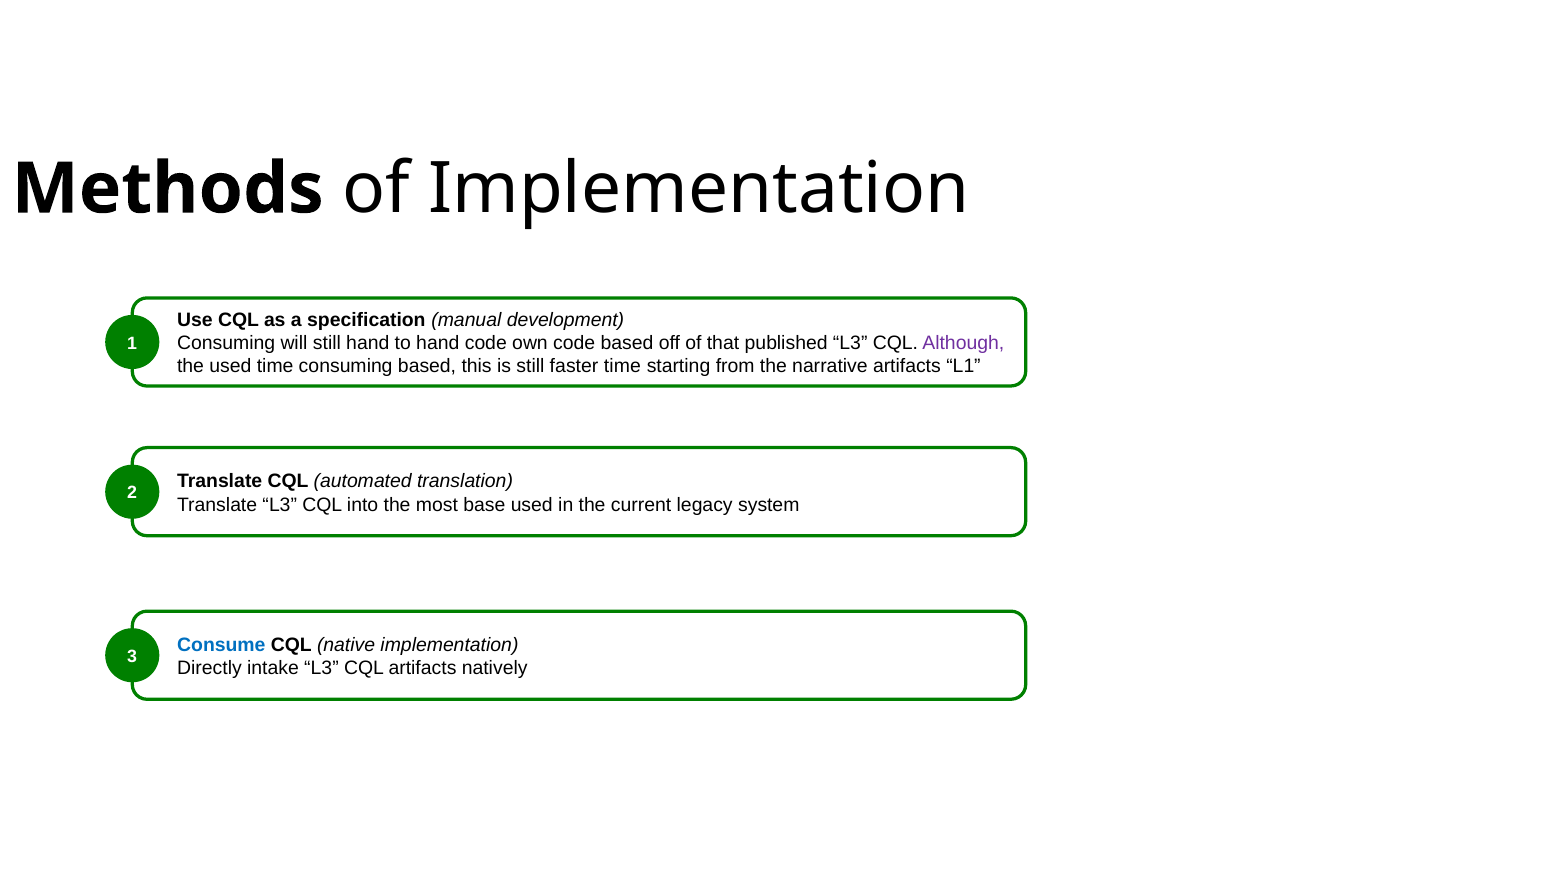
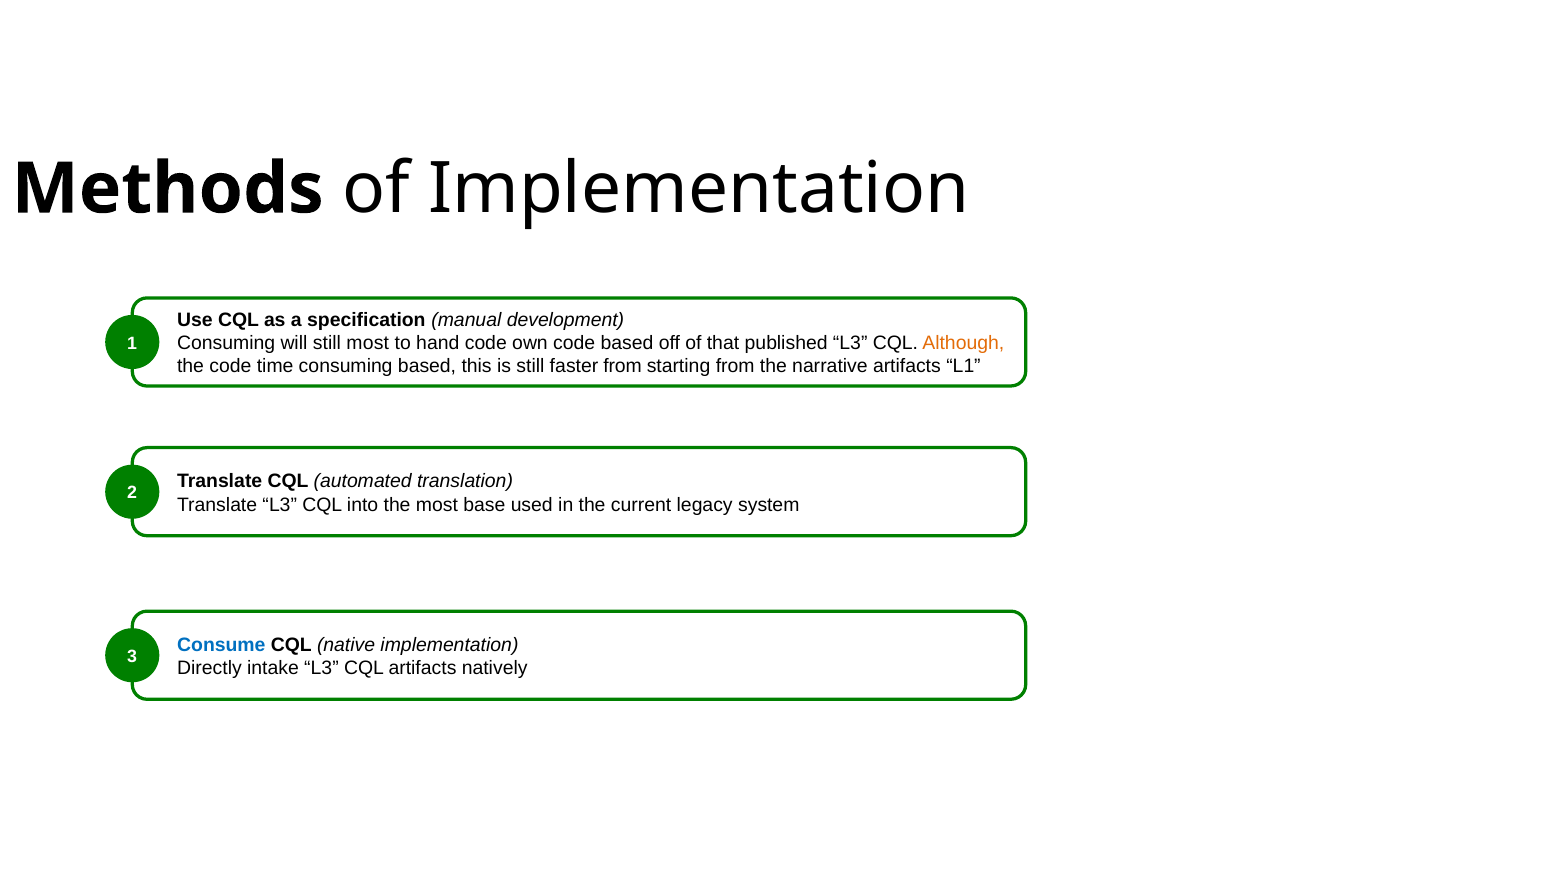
still hand: hand -> most
Although colour: purple -> orange
the used: used -> code
faster time: time -> from
